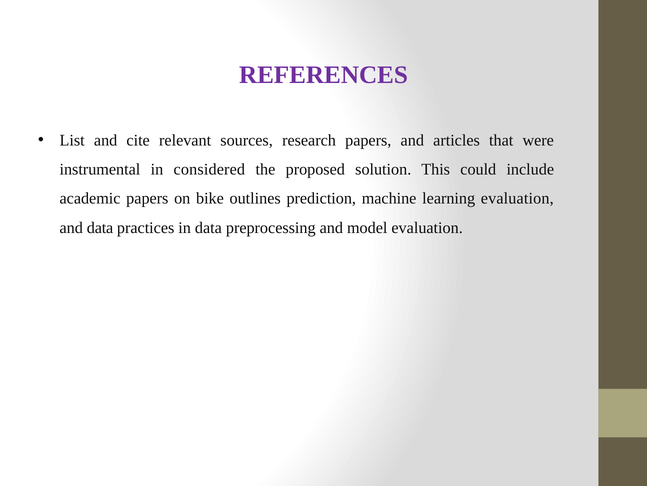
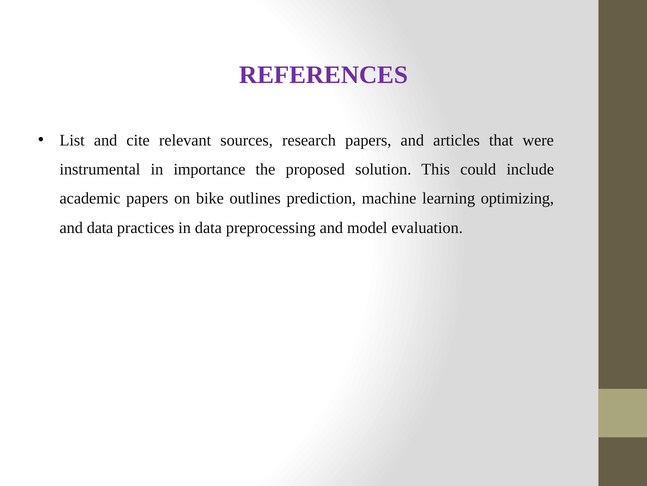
considered: considered -> importance
learning evaluation: evaluation -> optimizing
